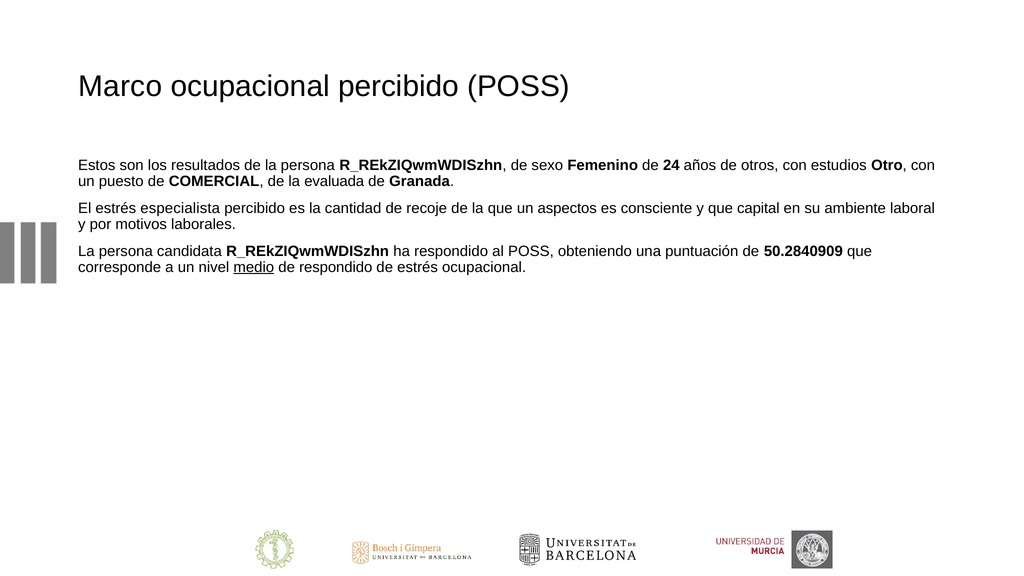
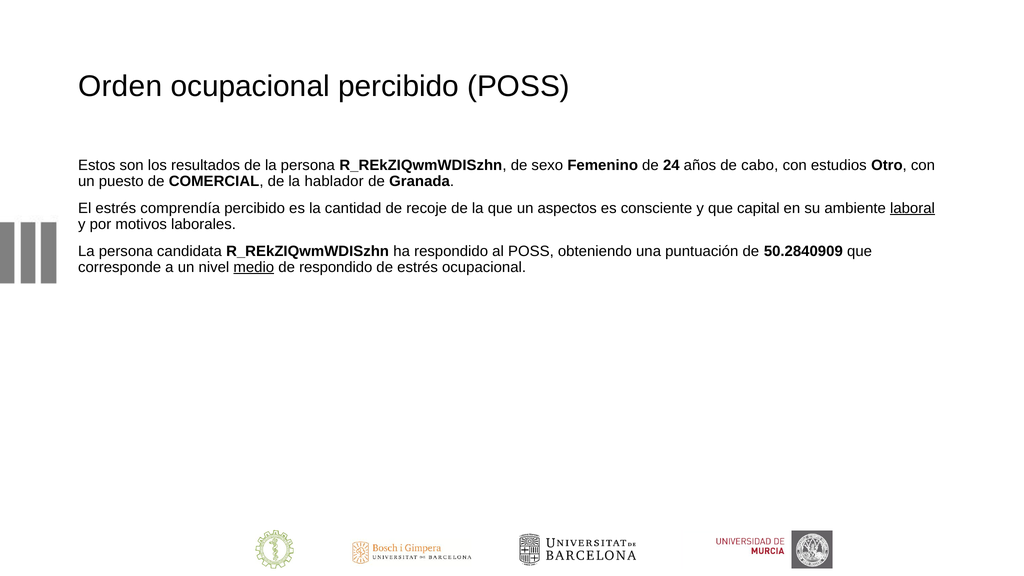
Marco: Marco -> Orden
otros: otros -> cabo
evaluada: evaluada -> hablador
especialista: especialista -> comprendía
laboral underline: none -> present
